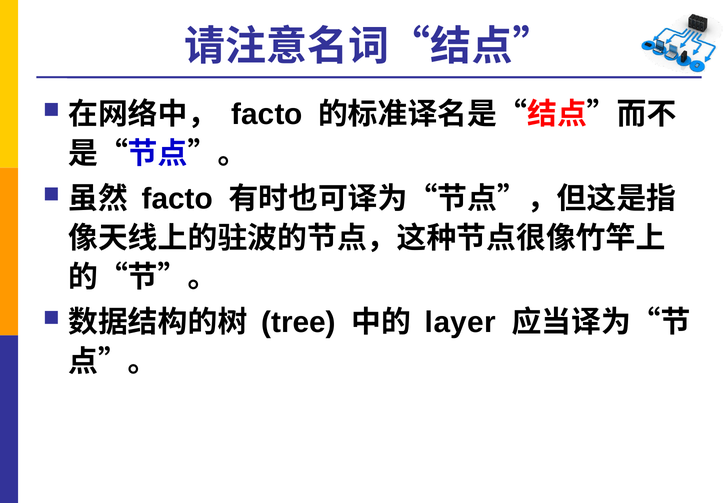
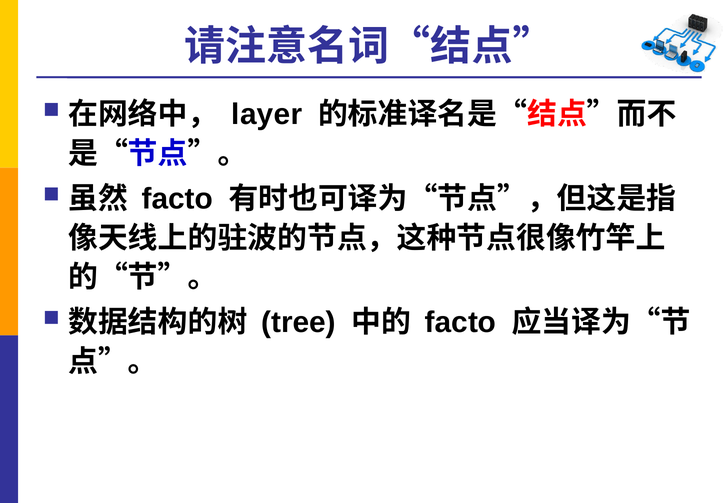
facto at (267, 115): facto -> layer
layer at (460, 323): layer -> facto
